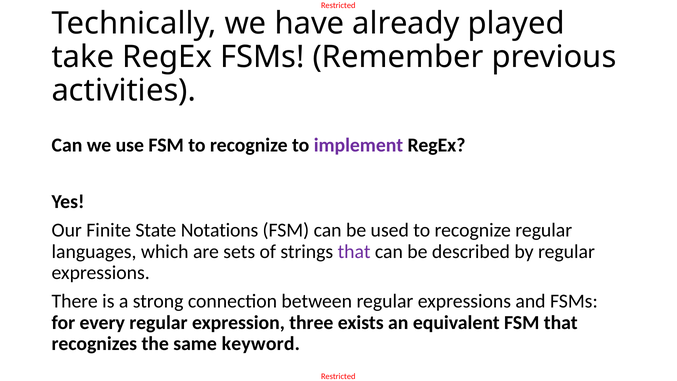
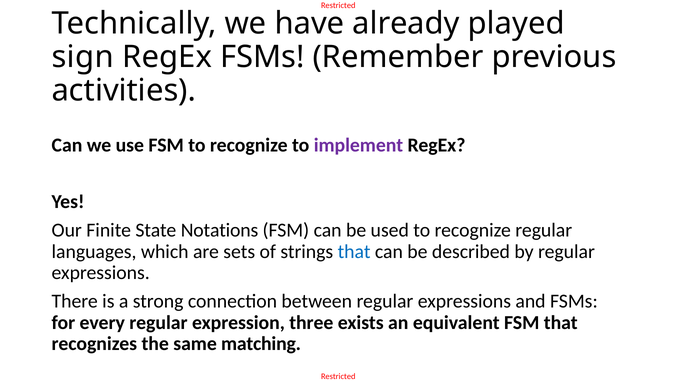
take: take -> sign
that at (354, 251) colour: purple -> blue
keyword: keyword -> matching
